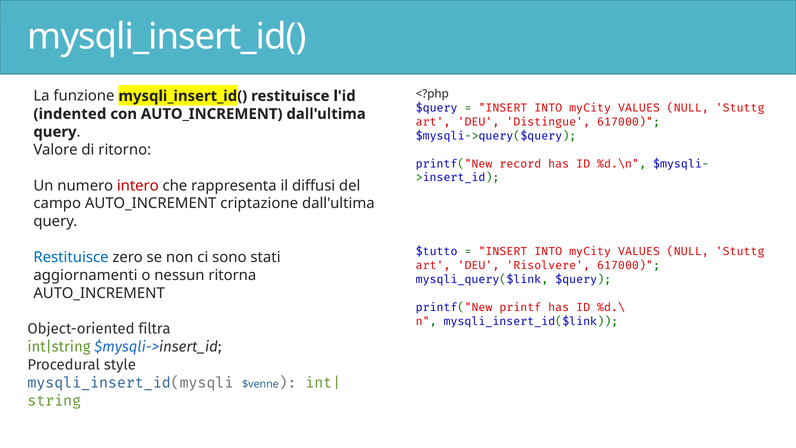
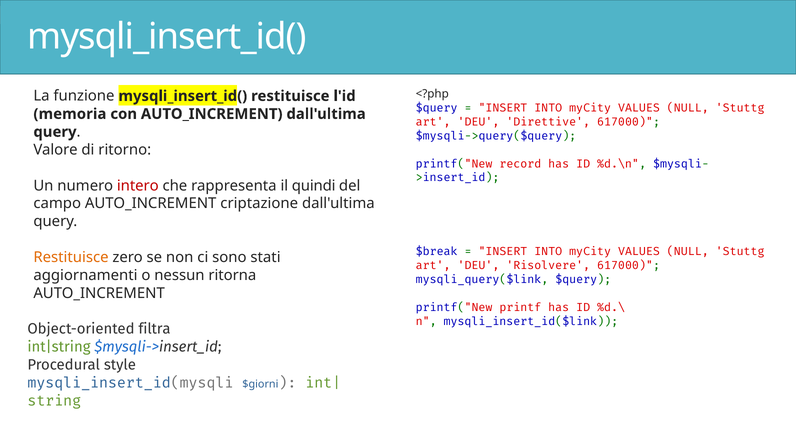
indented: indented -> memoria
Distingue: Distingue -> Direttive
diffusi: diffusi -> quindi
$tutto: $tutto -> $break
Restituisce at (71, 257) colour: blue -> orange
$venne: $venne -> $giorni
